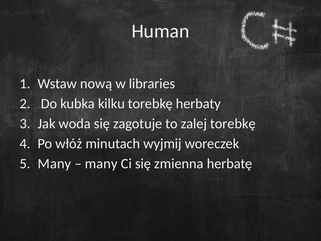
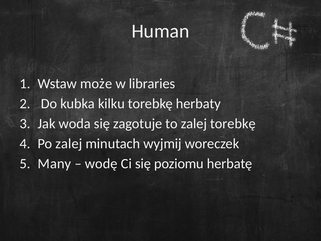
nową: nową -> może
Po włóż: włóż -> zalej
many at (101, 163): many -> wodę
zmienna: zmienna -> poziomu
